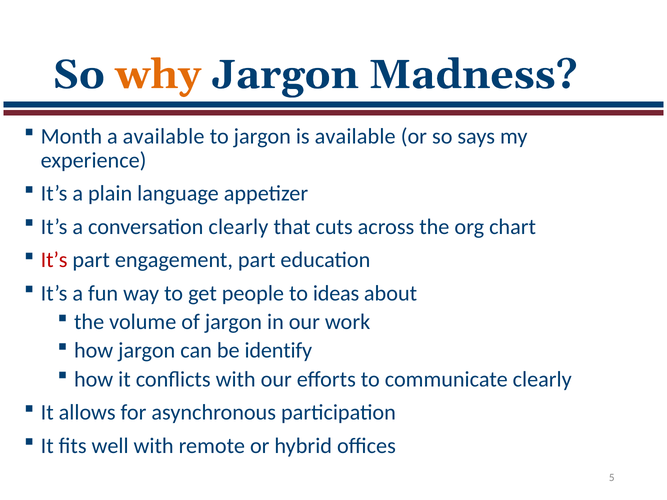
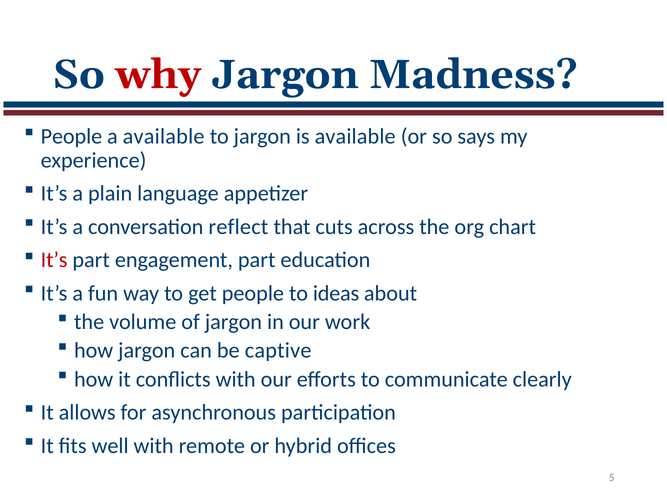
why colour: orange -> red
Month at (71, 136): Month -> People
conversation clearly: clearly -> reflect
identify: identify -> captive
